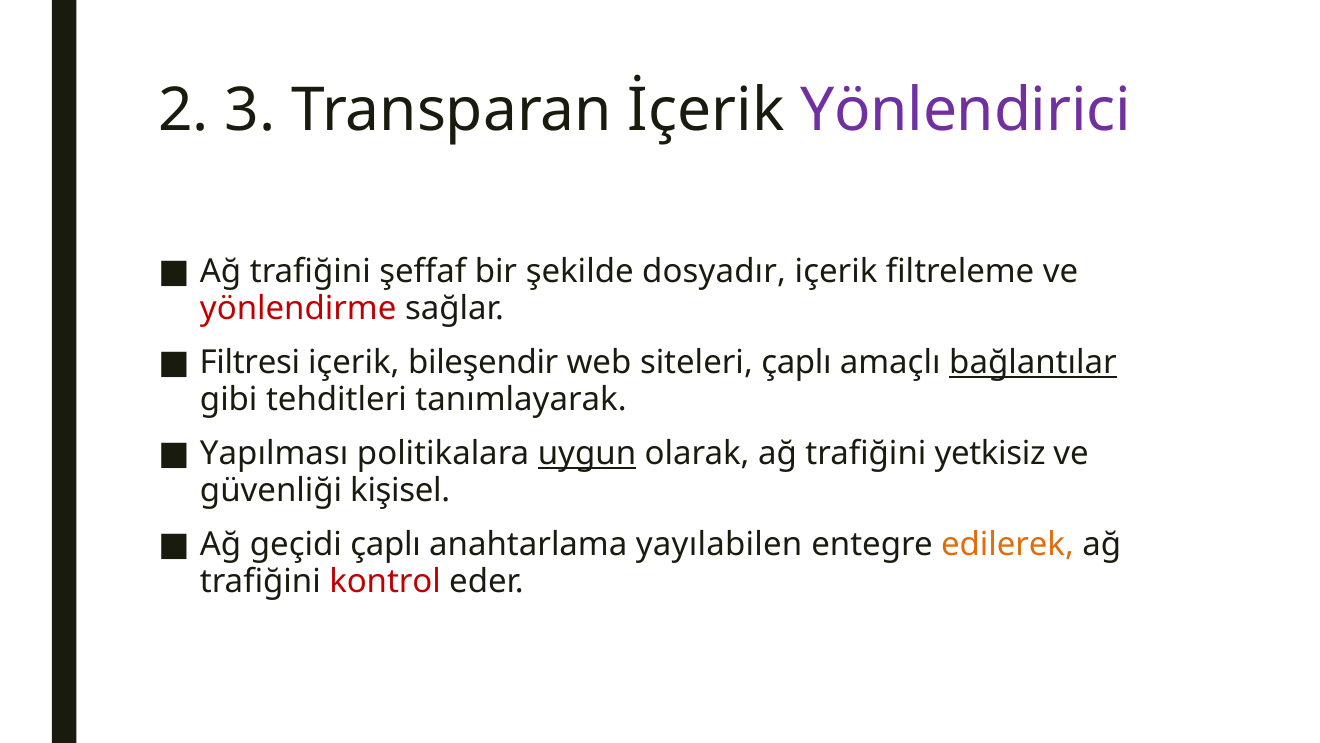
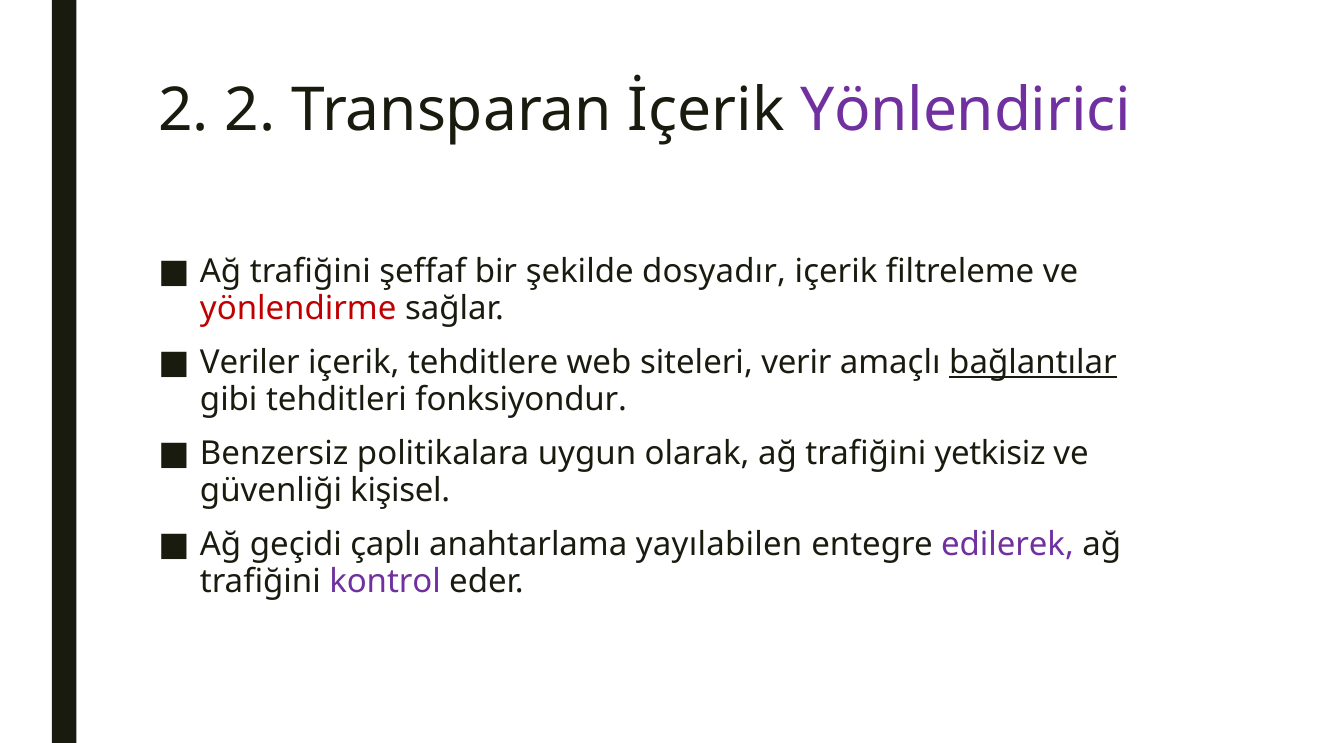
2 3: 3 -> 2
Filtresi: Filtresi -> Veriler
bileşendir: bileşendir -> tehditlere
siteleri çaplı: çaplı -> verir
tanımlayarak: tanımlayarak -> fonksiyondur
Yapılması: Yapılması -> Benzersiz
uygun underline: present -> none
edilerek colour: orange -> purple
kontrol colour: red -> purple
